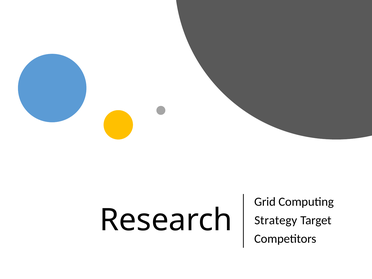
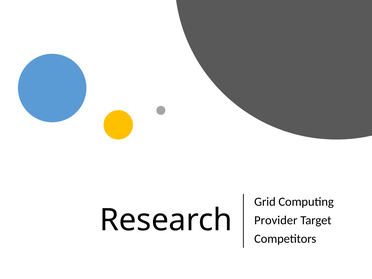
Strategy: Strategy -> Provider
